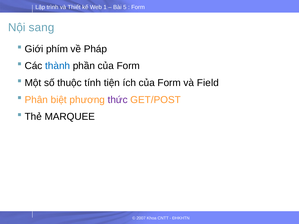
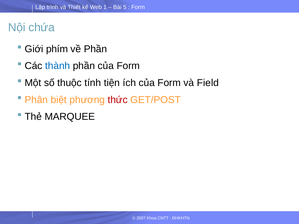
sang: sang -> chứa
về Pháp: Pháp -> Phần
thức colour: purple -> red
